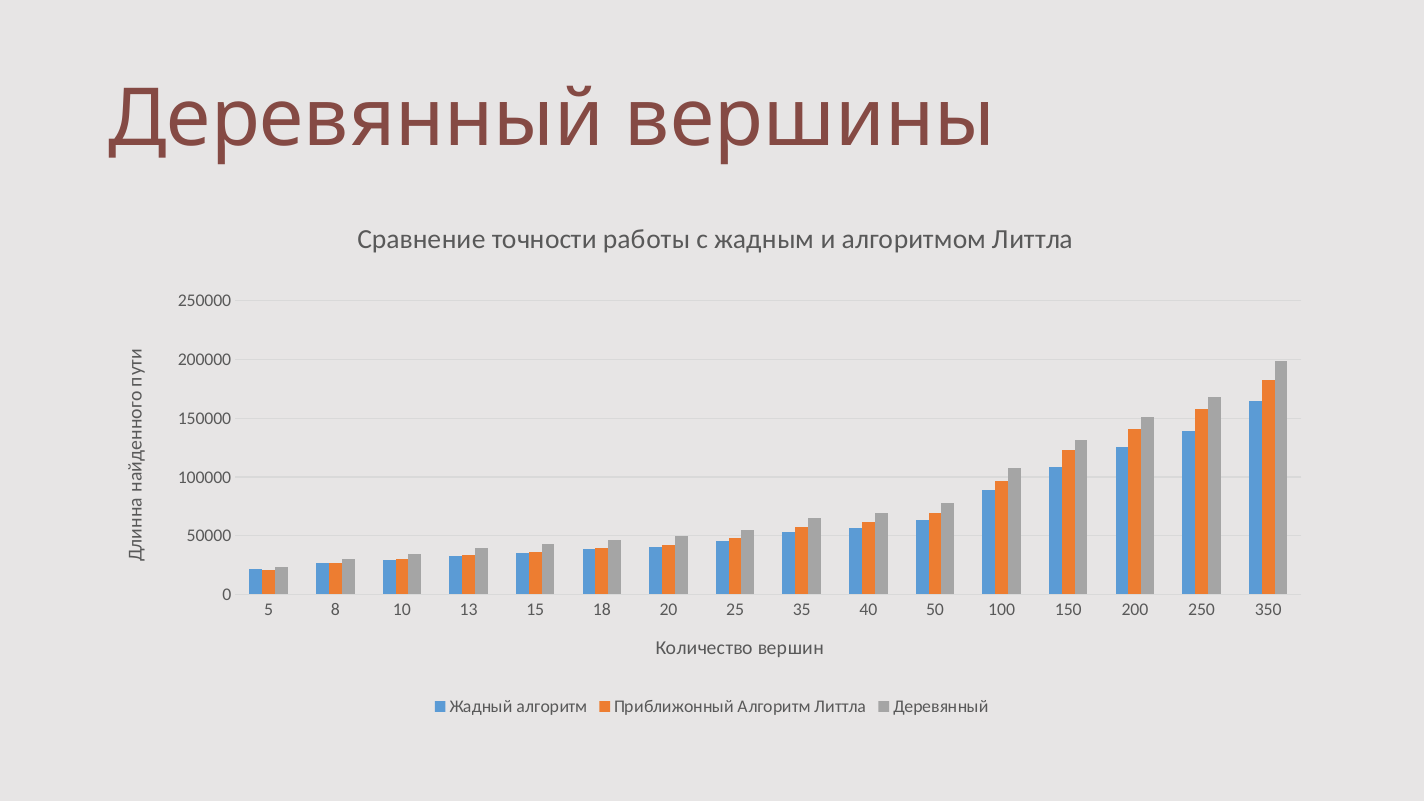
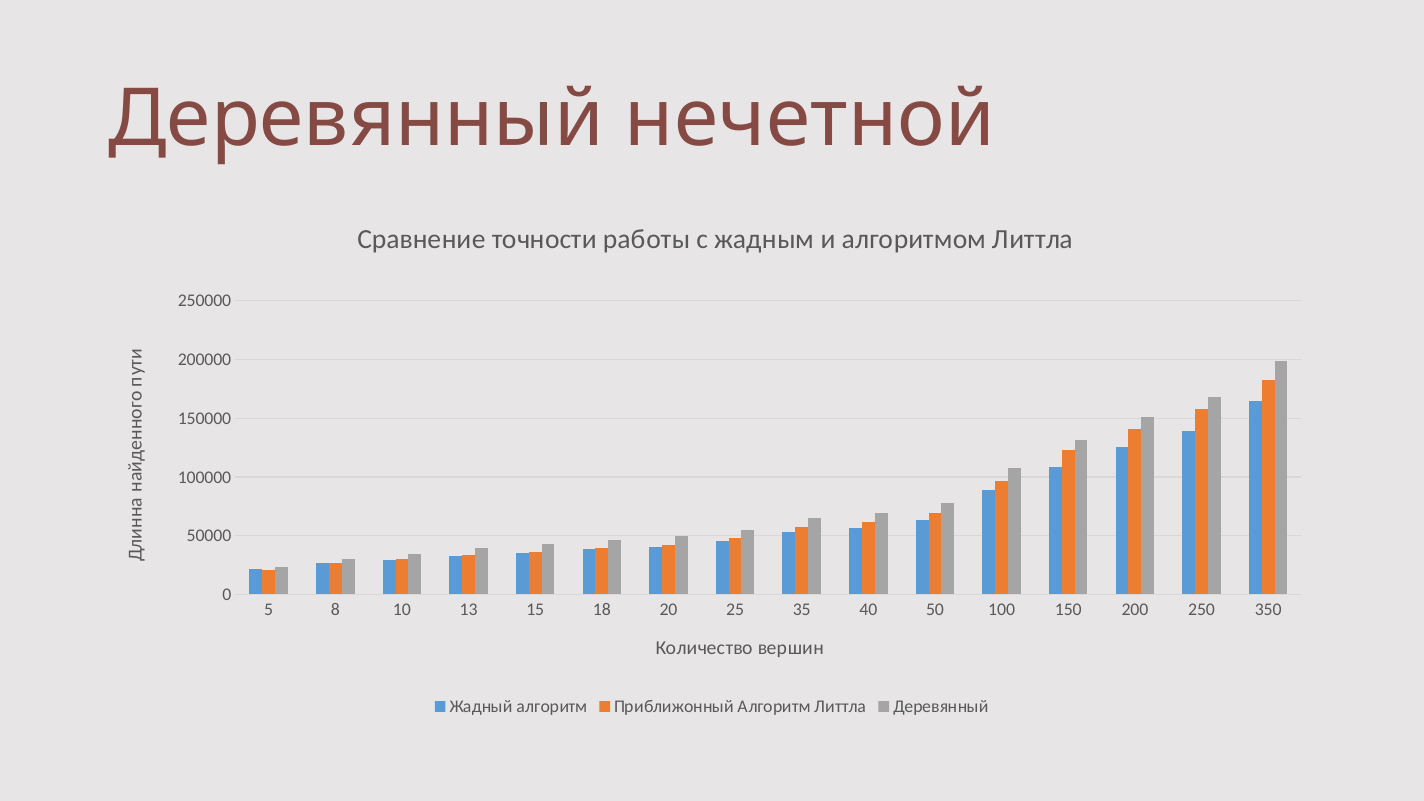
вершины: вершины -> нечетной
